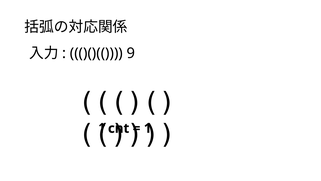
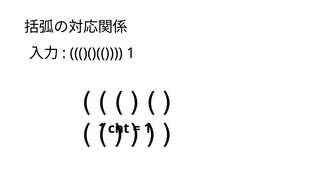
9 at (131, 53): 9 -> 1
